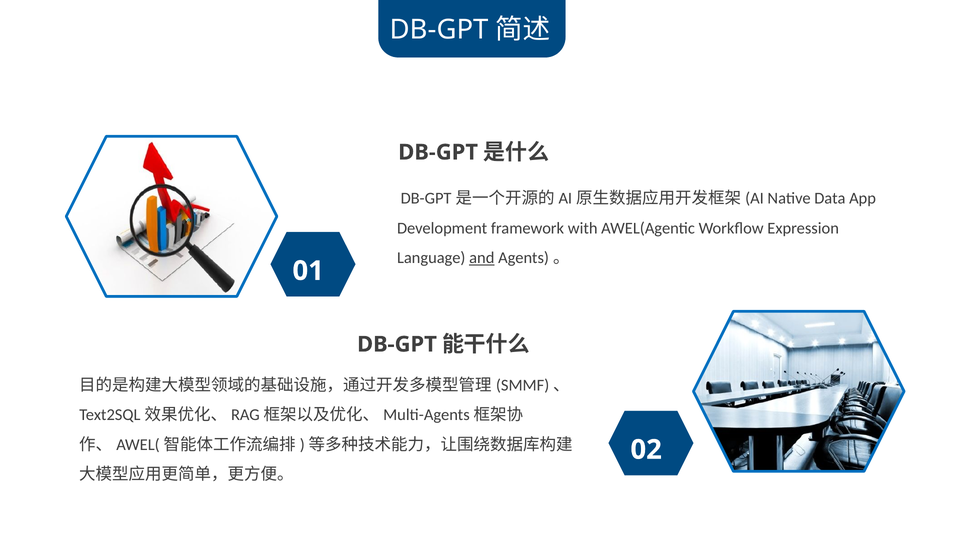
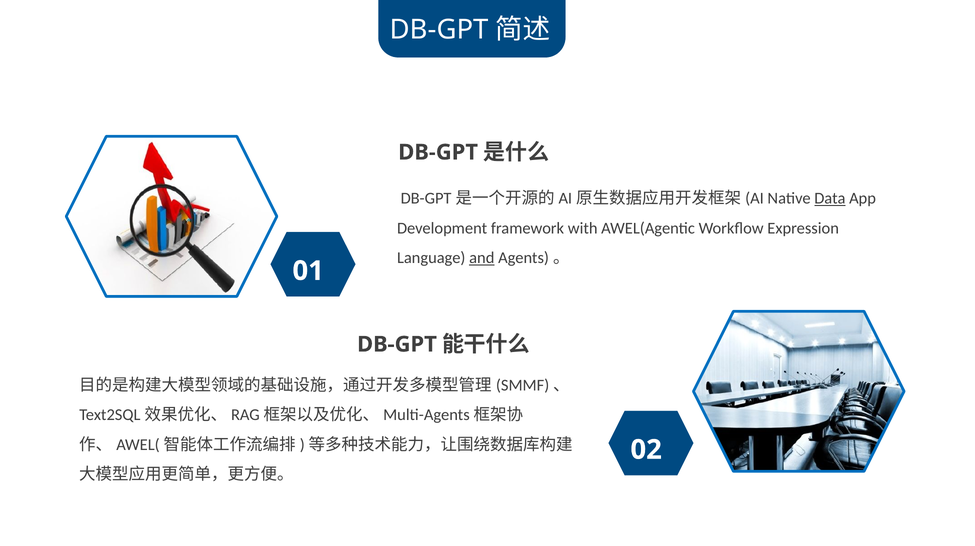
Data underline: none -> present
